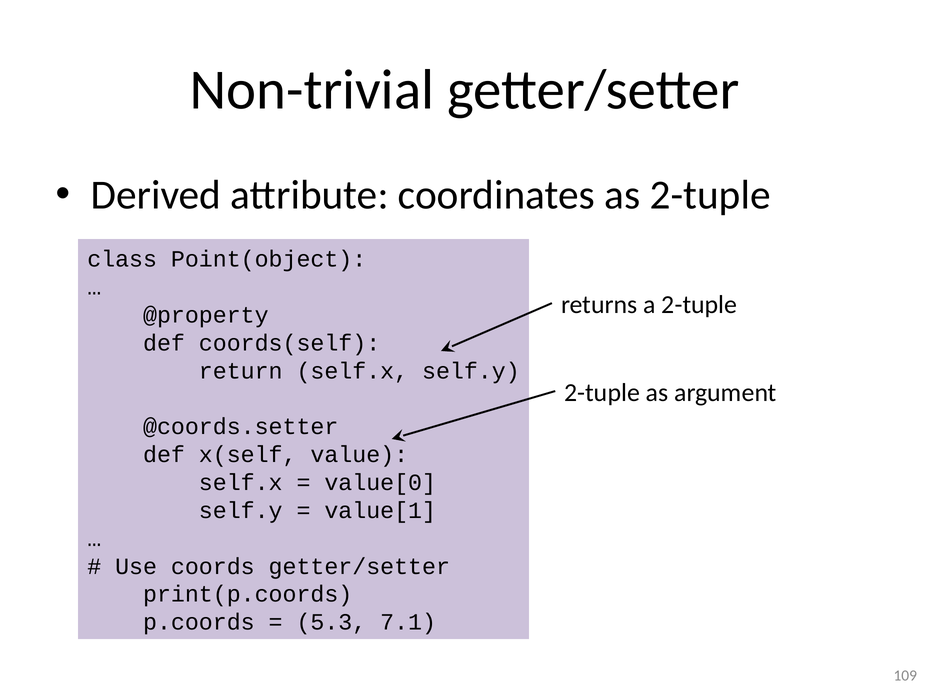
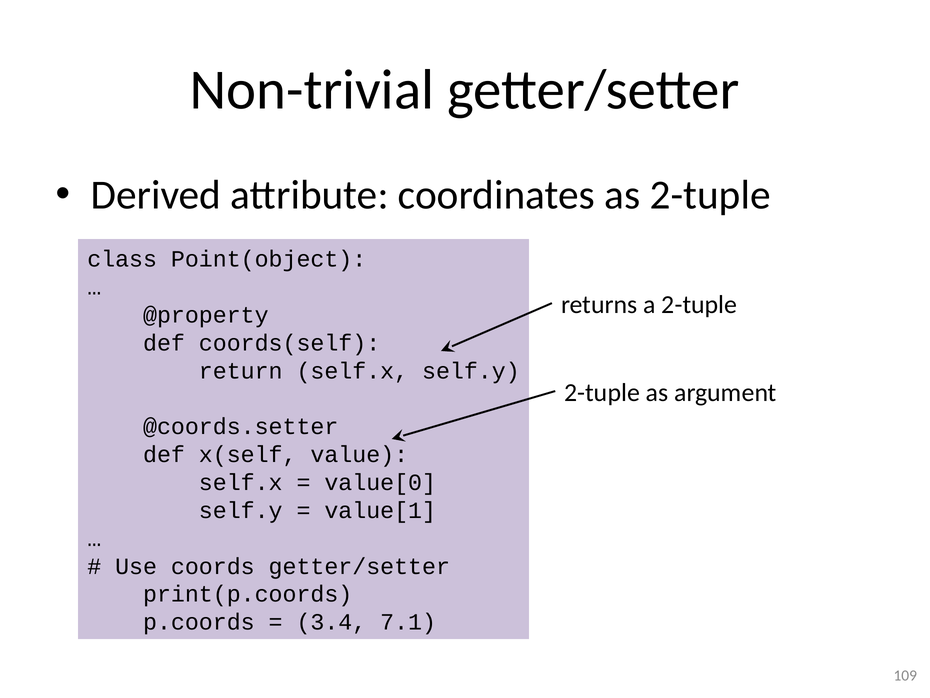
5.3: 5.3 -> 3.4
